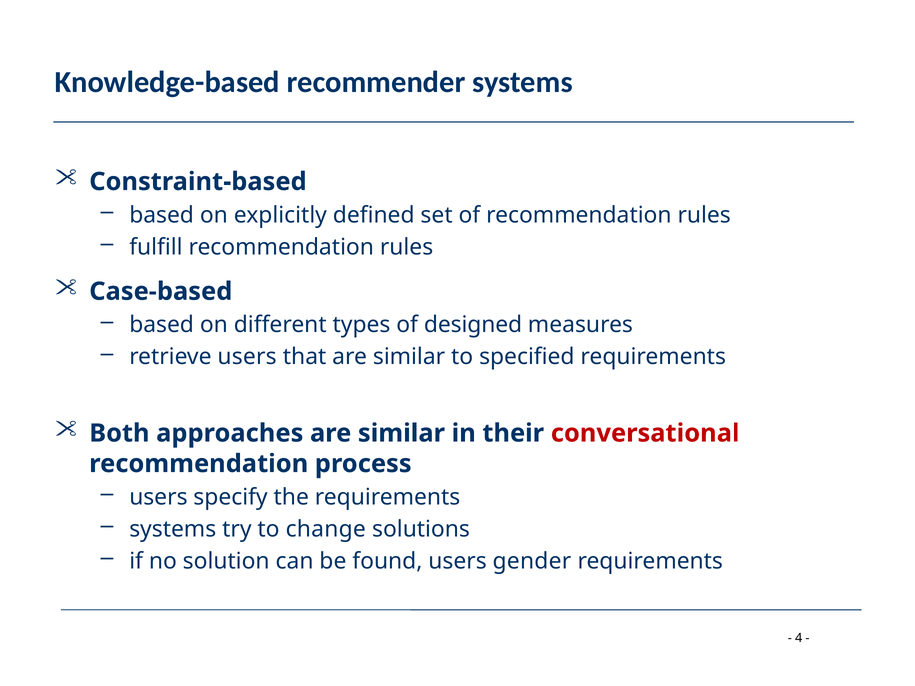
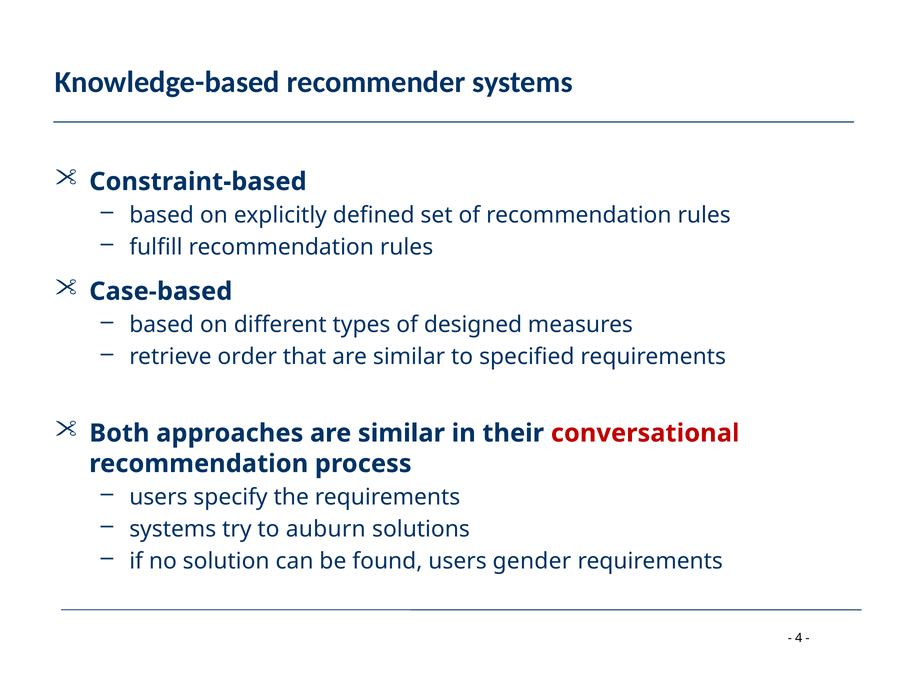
retrieve users: users -> order
change: change -> auburn
